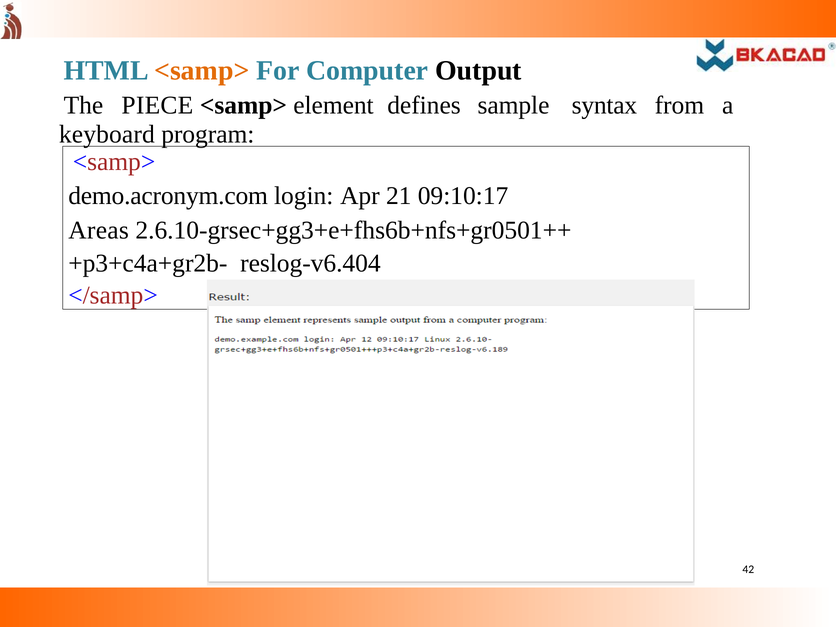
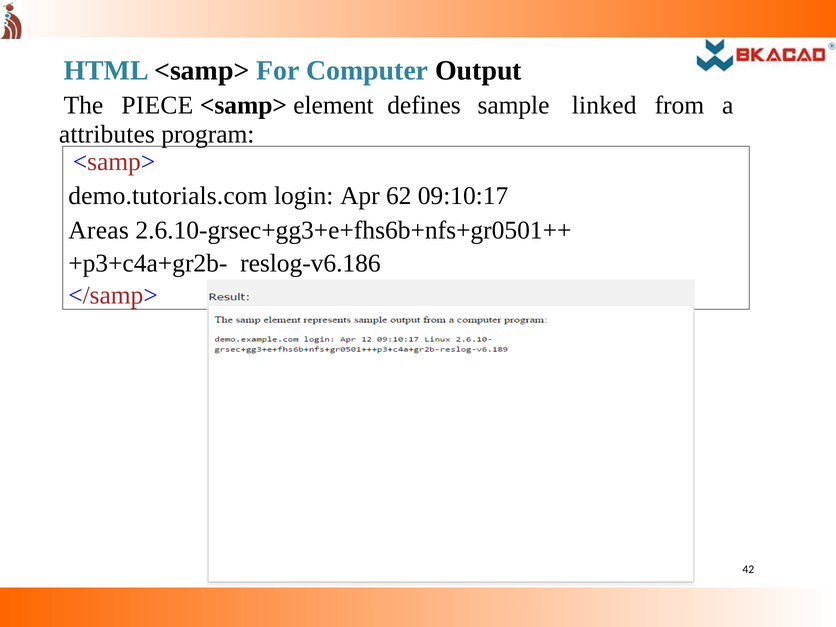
<samp> at (202, 70) colour: orange -> black
syntax: syntax -> linked
keyboard: keyboard -> attributes
demo.acronym.com: demo.acronym.com -> demo.tutorials.com
21: 21 -> 62
reslog-v6.404: reslog-v6.404 -> reslog-v6.186
